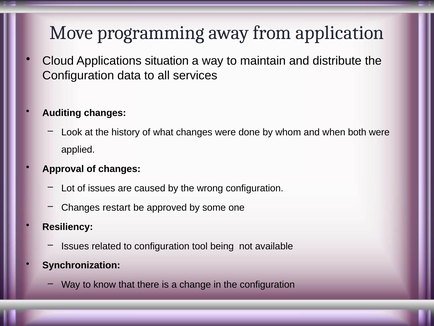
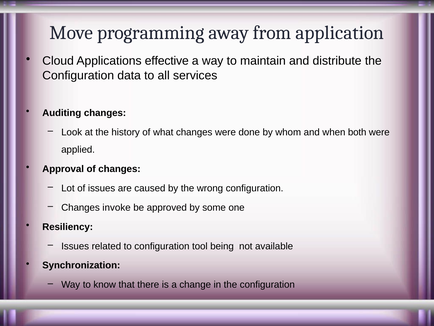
situation: situation -> effective
restart: restart -> invoke
